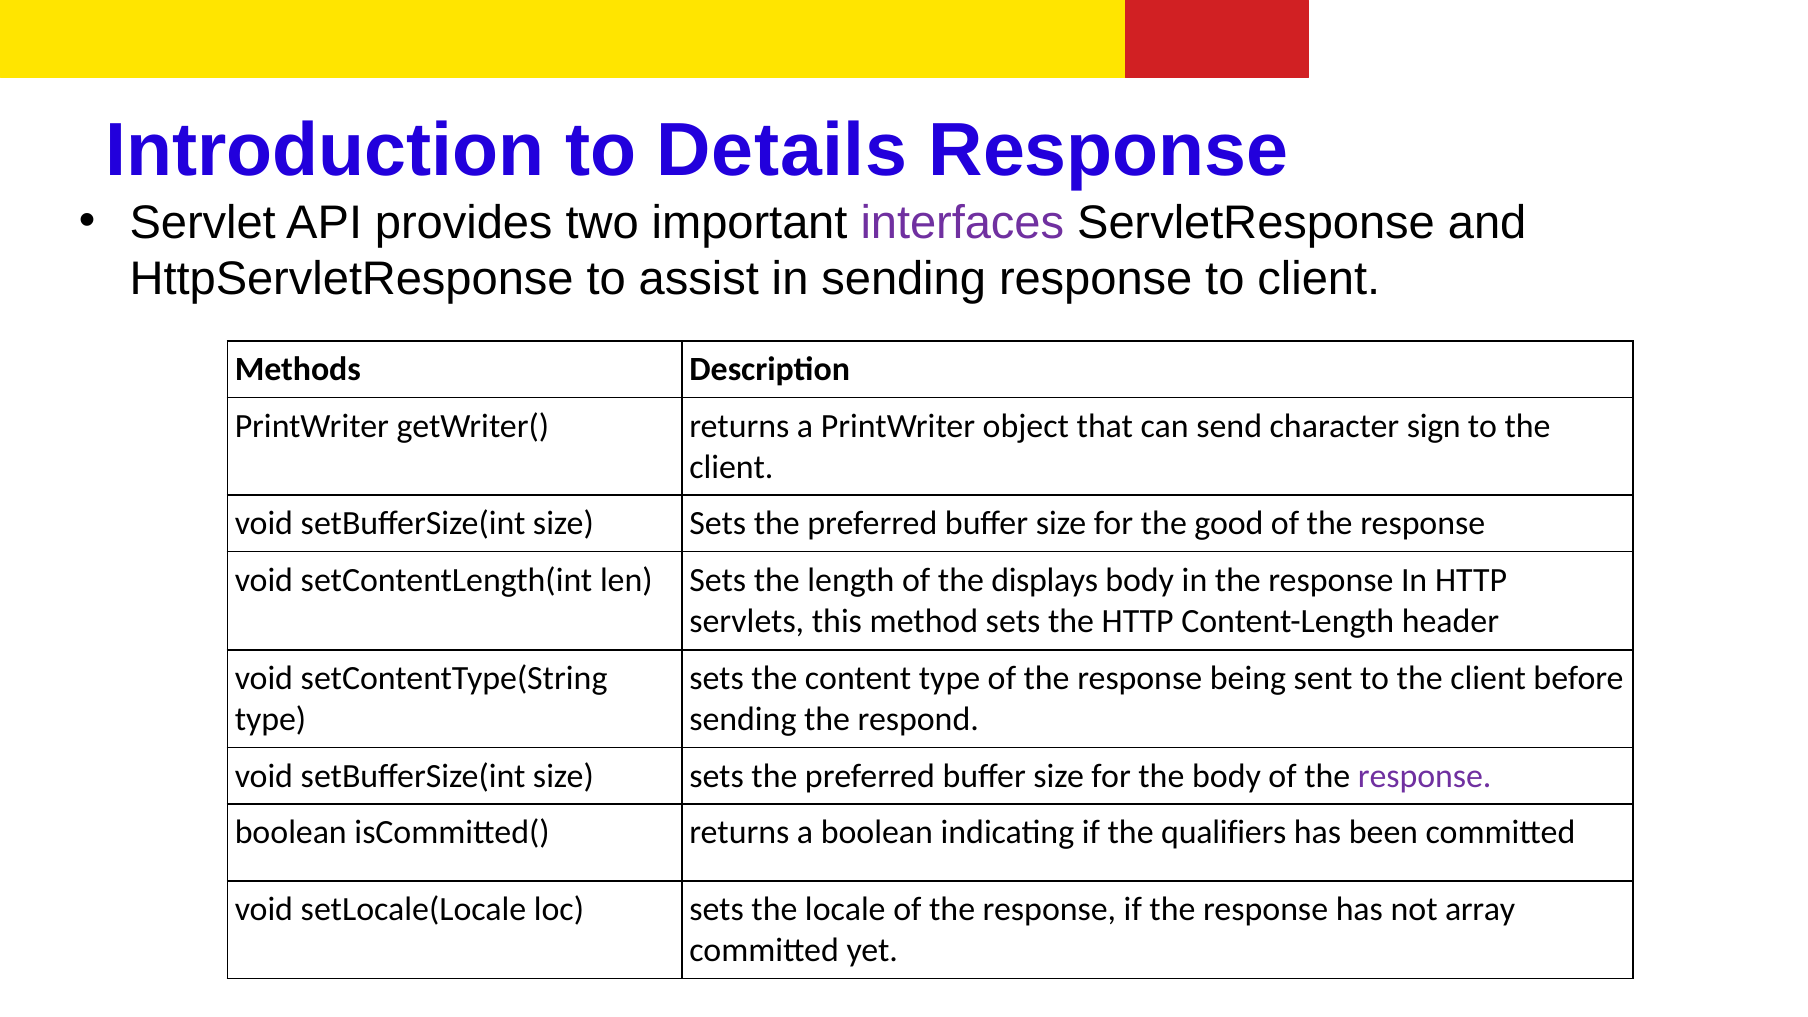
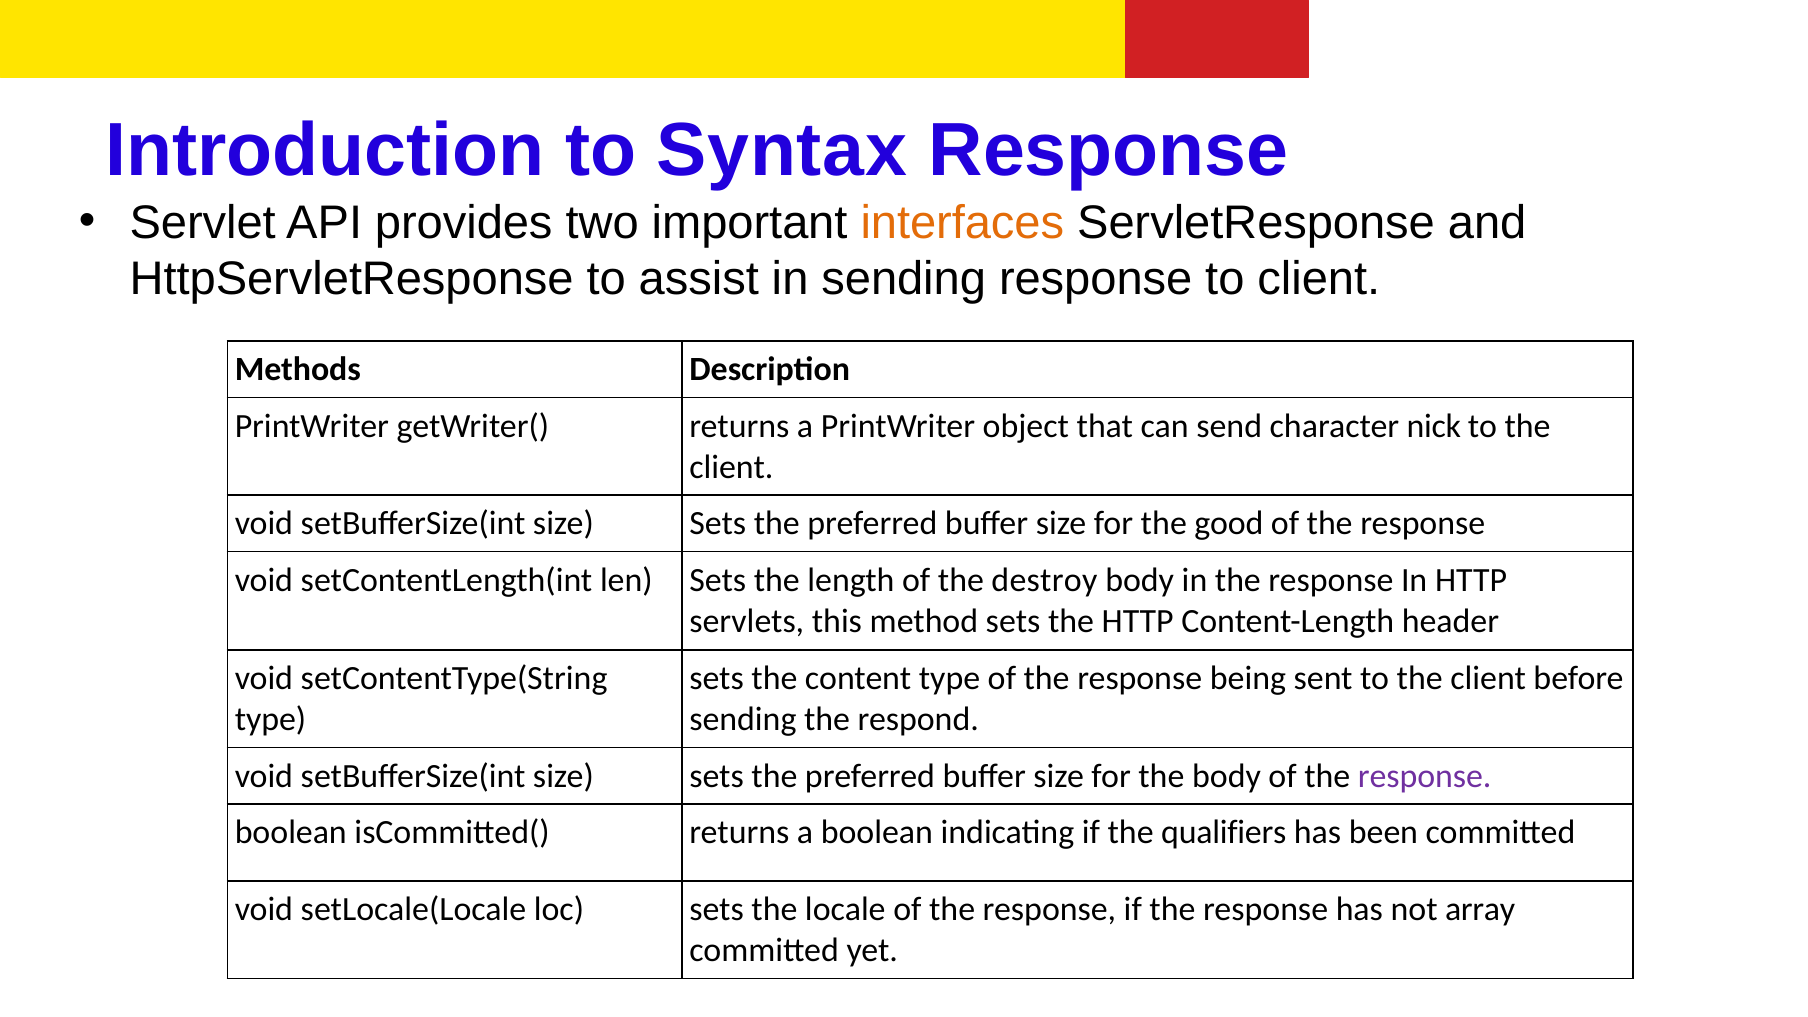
Details: Details -> Syntax
interfaces colour: purple -> orange
sign: sign -> nick
displays: displays -> destroy
